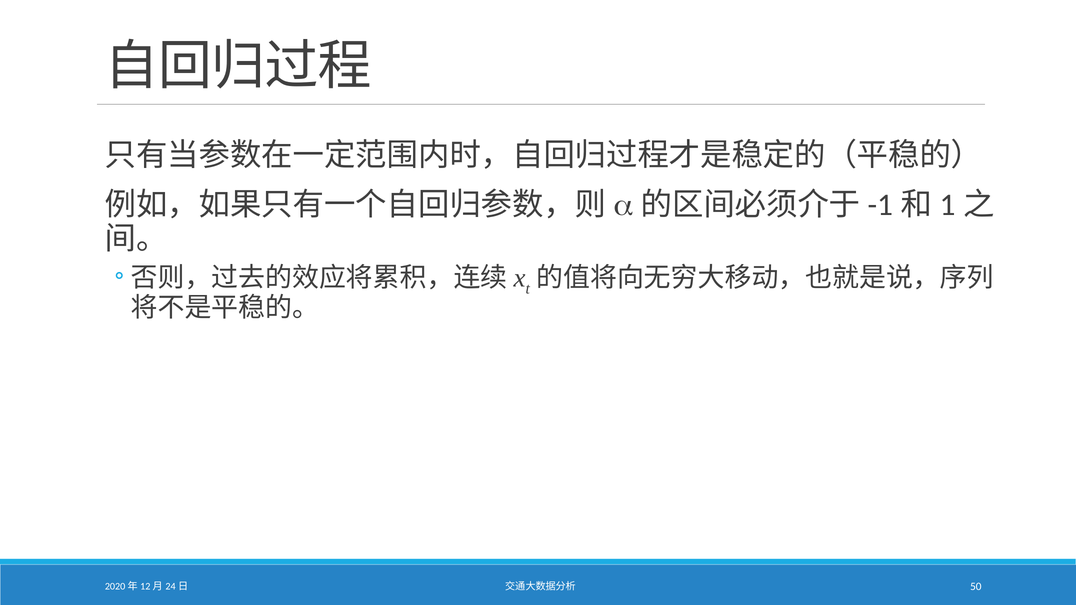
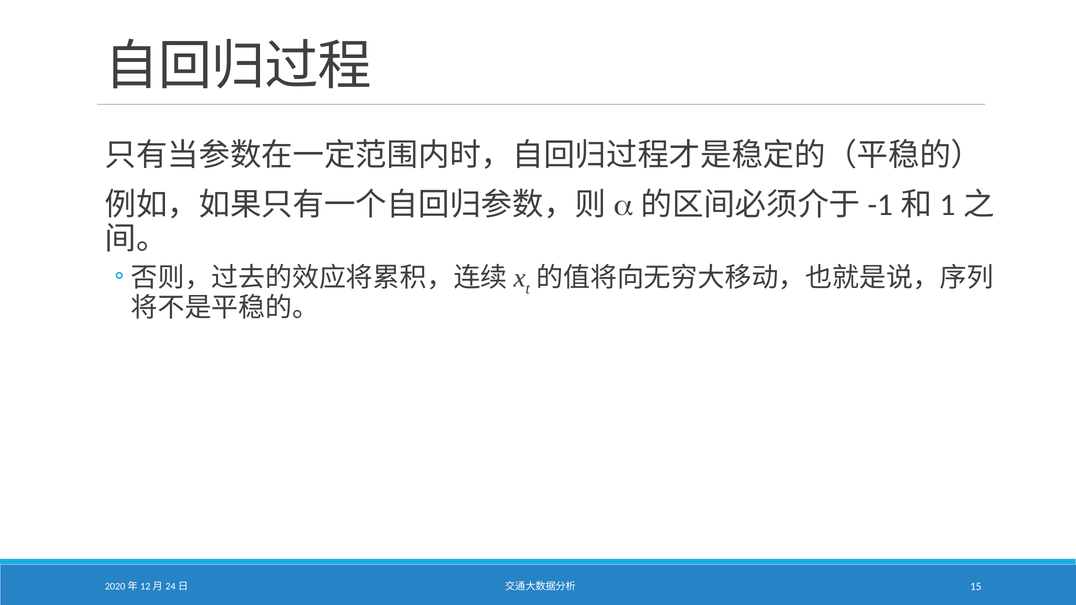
50: 50 -> 15
